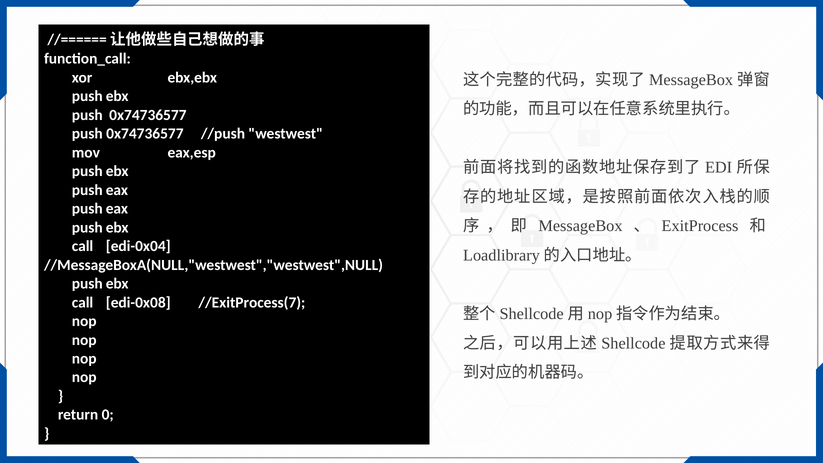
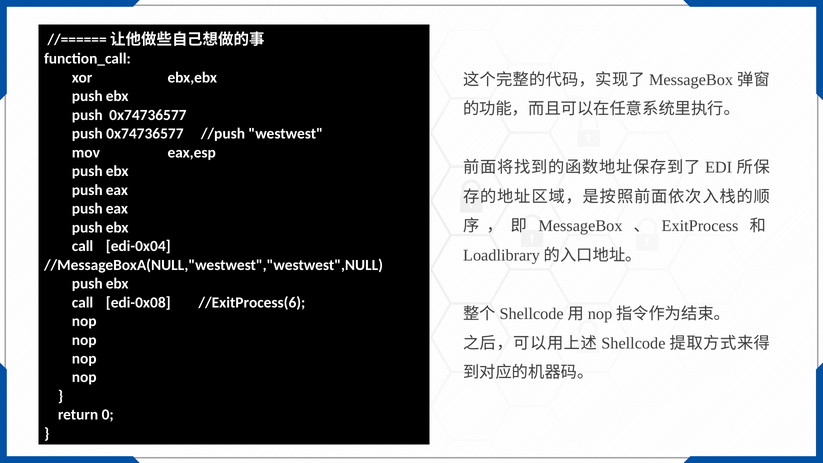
//ExitProcess(7: //ExitProcess(7 -> //ExitProcess(6
